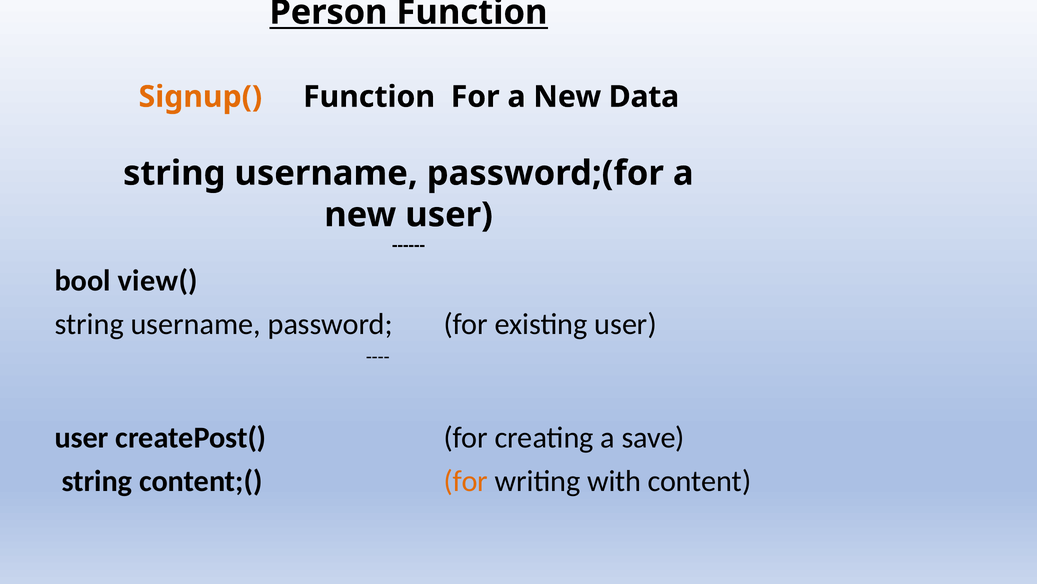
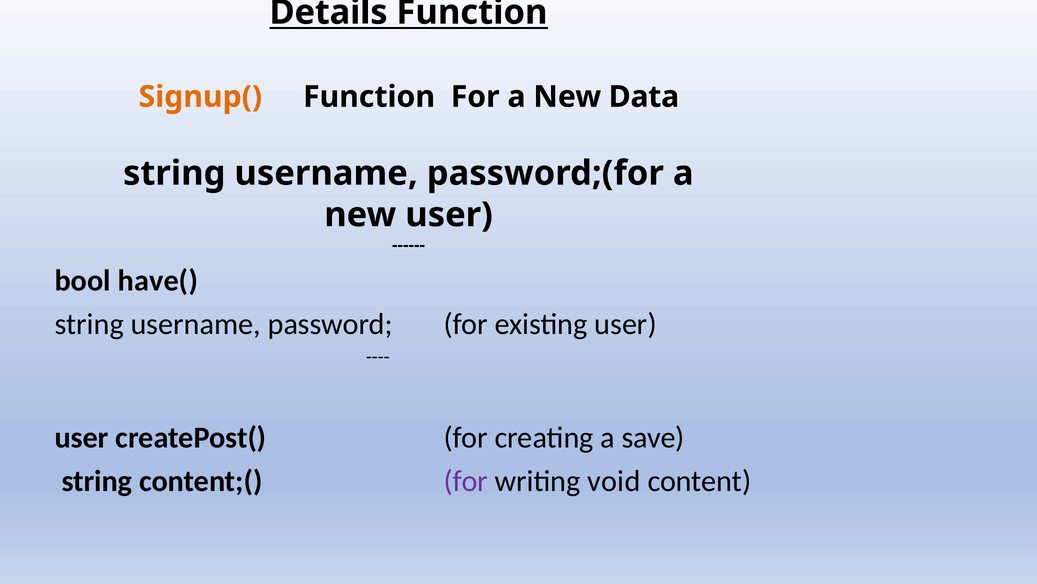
Person: Person -> Details
view(: view( -> have(
for at (466, 481) colour: orange -> purple
with: with -> void
